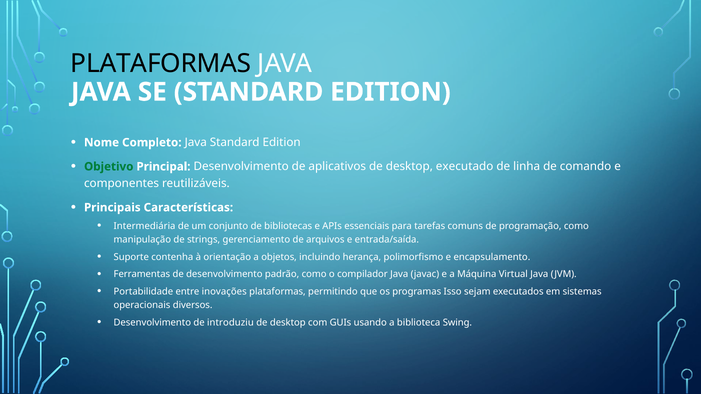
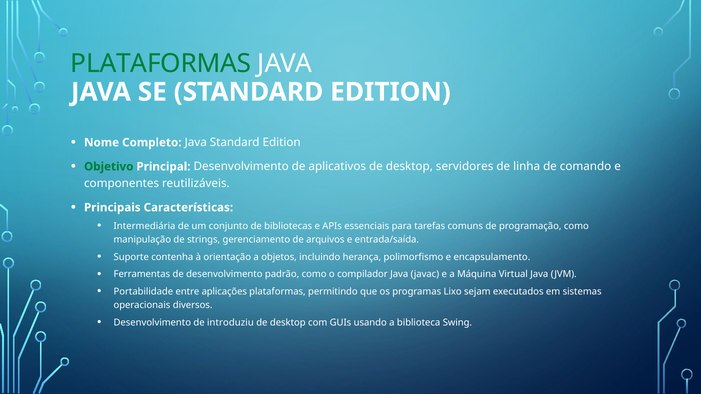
PLATAFORMAS at (161, 64) colour: black -> green
executado: executado -> servidores
inovações: inovações -> aplicações
Isso: Isso -> Lixo
